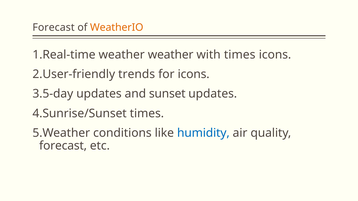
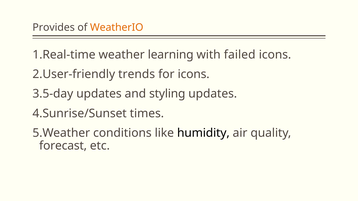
Forecast at (54, 27): Forecast -> Provides
weather weather: weather -> learning
with times: times -> failed
sunset: sunset -> styling
humidity colour: blue -> black
